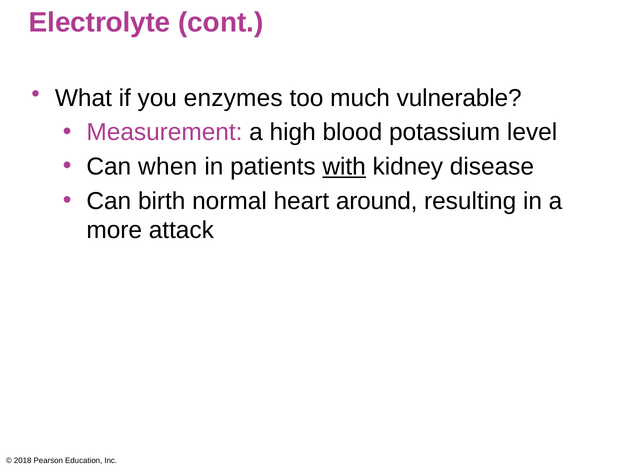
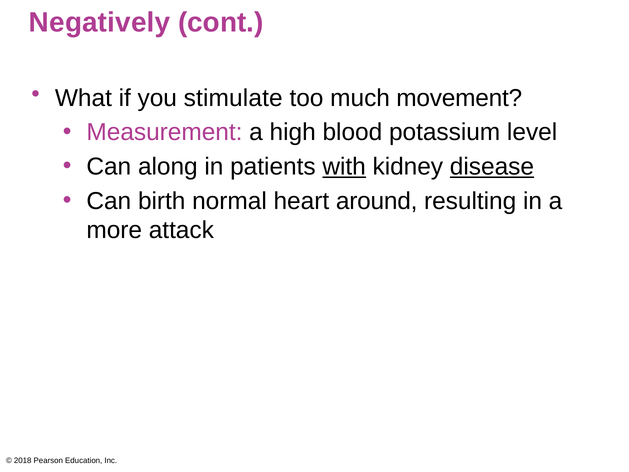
Electrolyte: Electrolyte -> Negatively
enzymes: enzymes -> stimulate
vulnerable: vulnerable -> movement
when: when -> along
disease underline: none -> present
